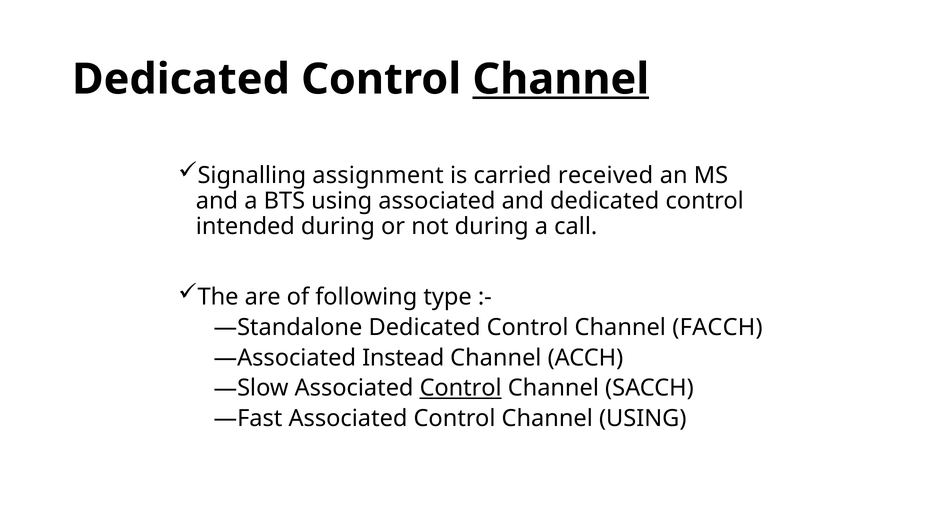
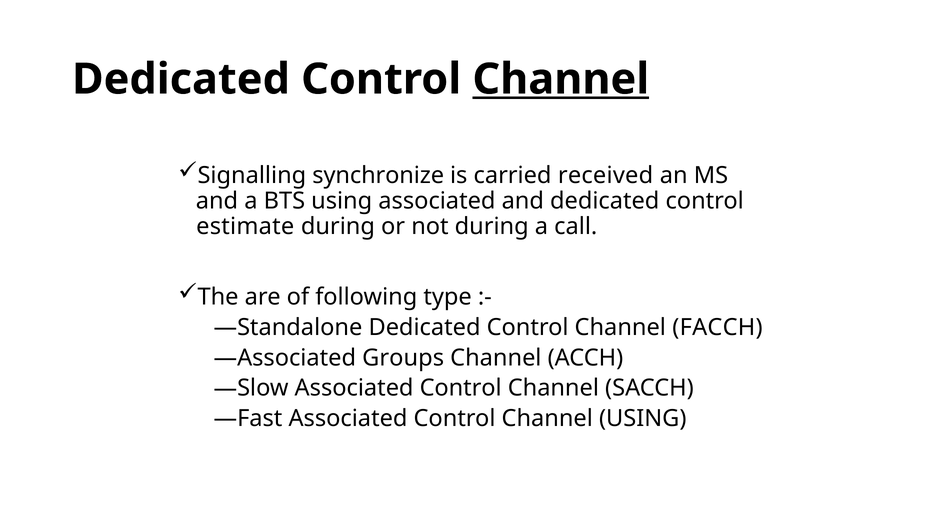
assignment: assignment -> synchronize
intended: intended -> estimate
Instead: Instead -> Groups
Control at (461, 388) underline: present -> none
